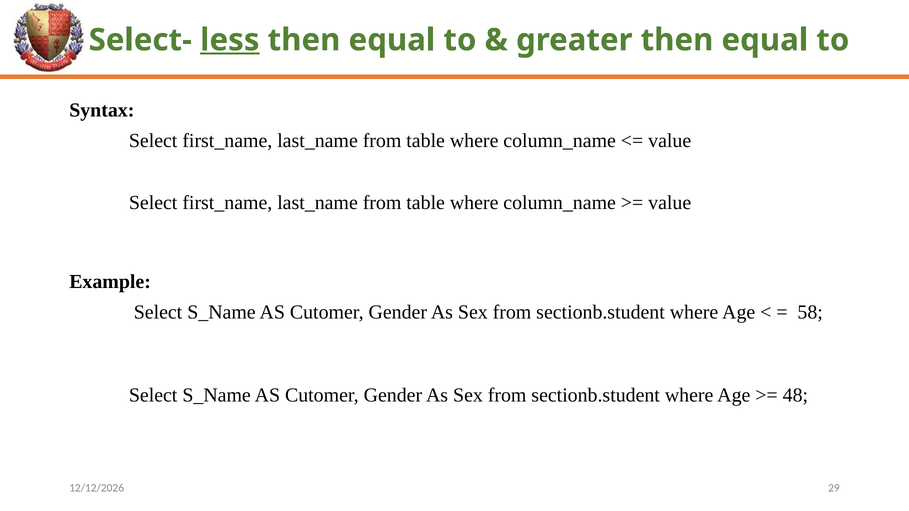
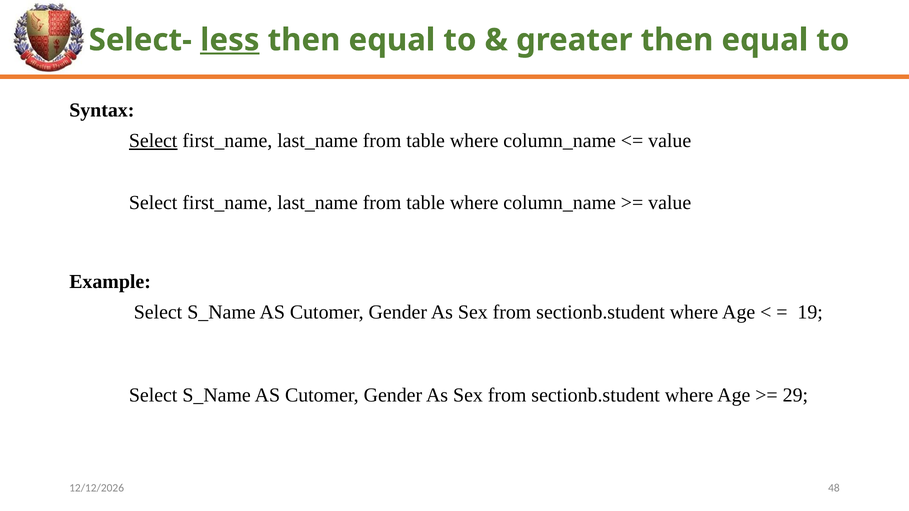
Select at (153, 141) underline: none -> present
58: 58 -> 19
48: 48 -> 29
29: 29 -> 48
